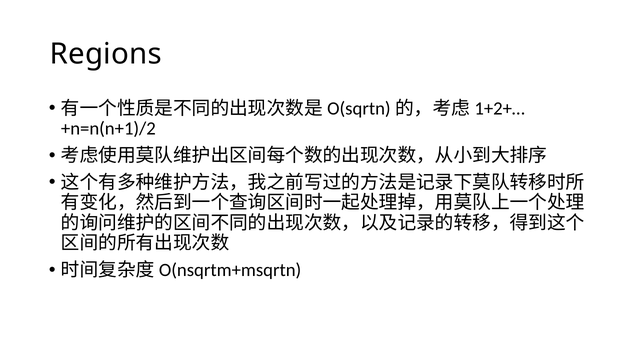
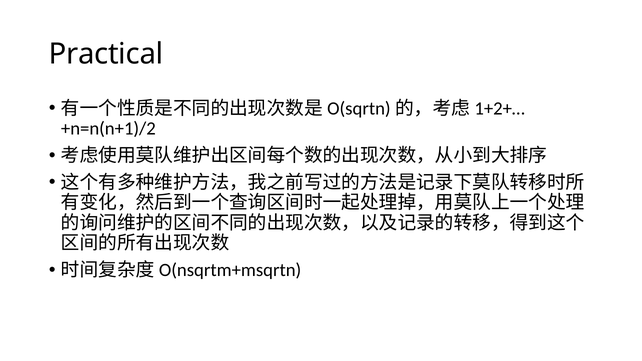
Regions: Regions -> Practical
